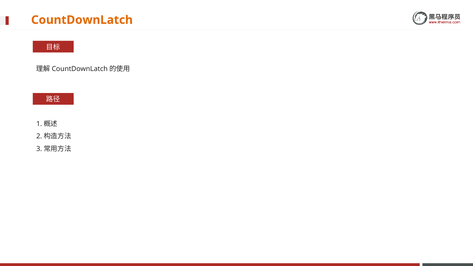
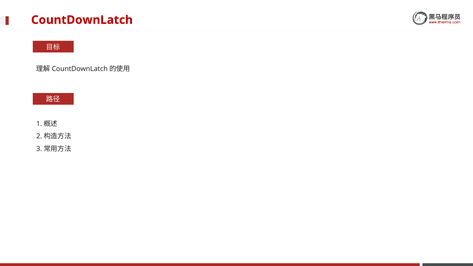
CountDownLatch colour: orange -> red
